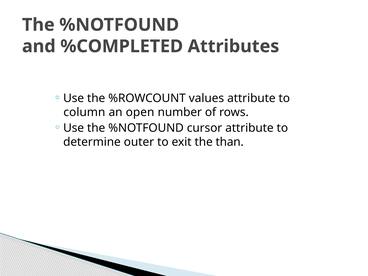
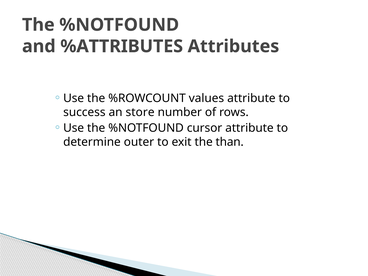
%COMPLETED: %COMPLETED -> %ATTRIBUTES
column: column -> success
open: open -> store
